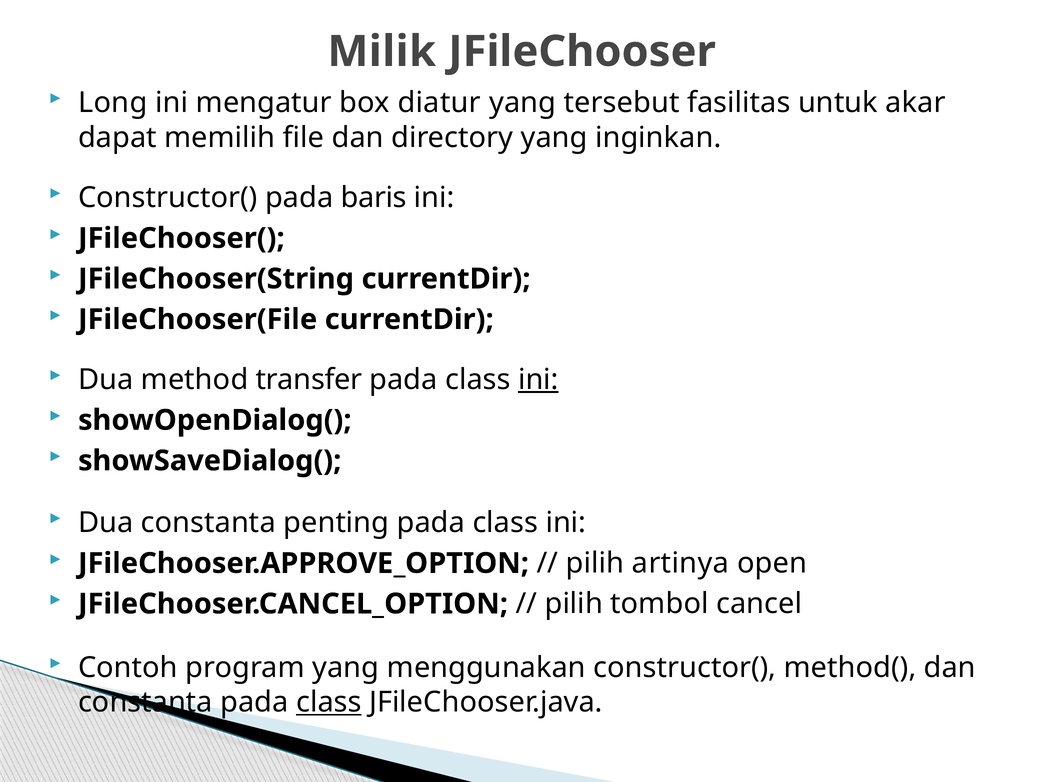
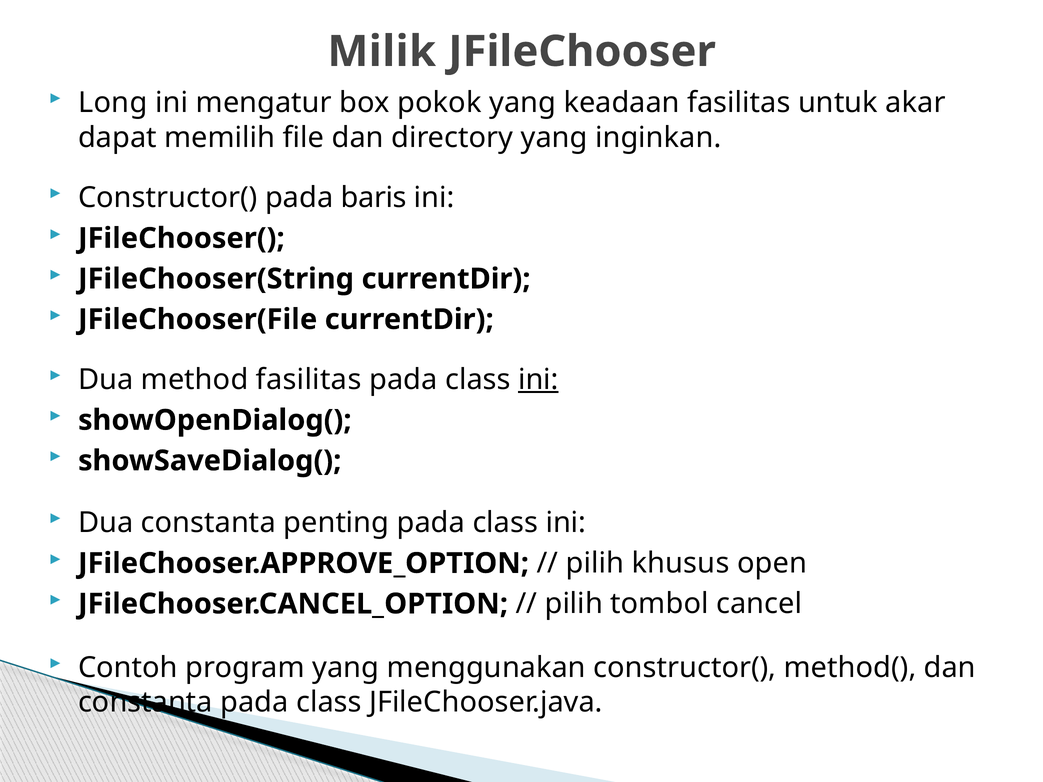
diatur: diatur -> pokok
tersebut: tersebut -> keadaan
method transfer: transfer -> fasilitas
artinya: artinya -> khusus
class at (329, 703) underline: present -> none
